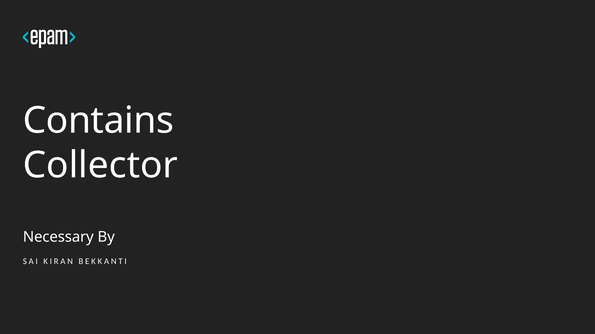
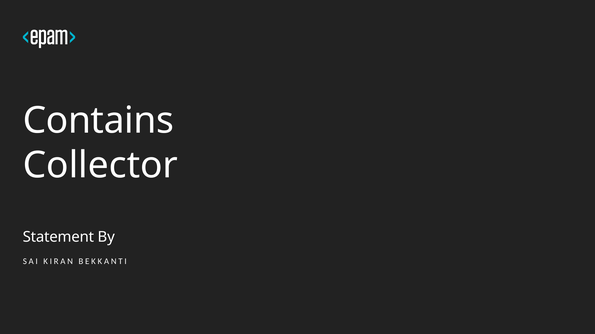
Necessary: Necessary -> Statement
